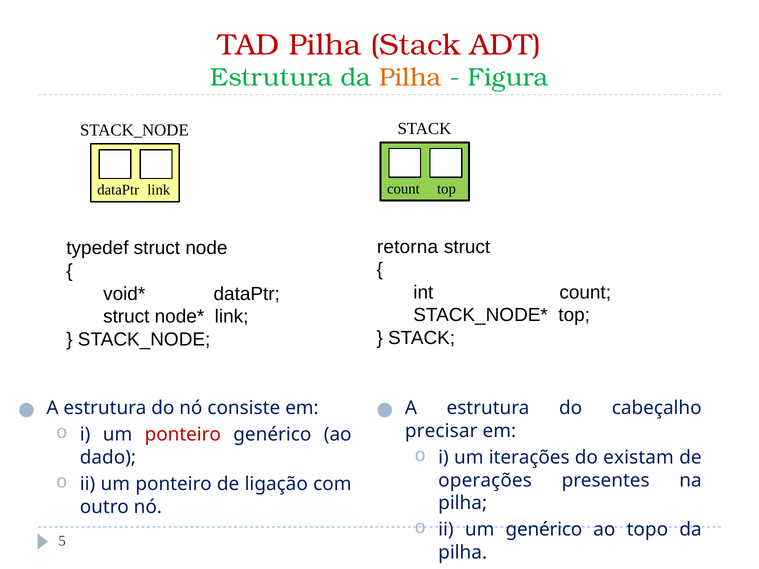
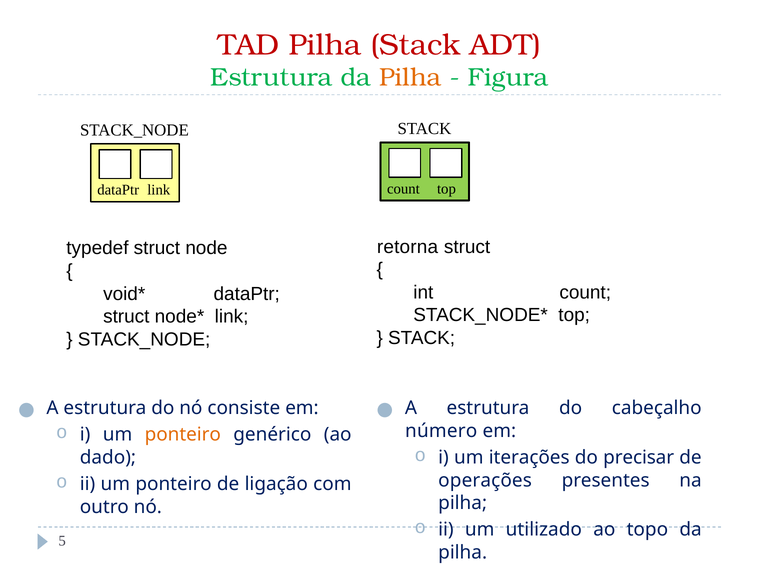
ponteiro at (183, 435) colour: red -> orange
precisar: precisar -> número
existam: existam -> precisar
um genérico: genérico -> utilizado
